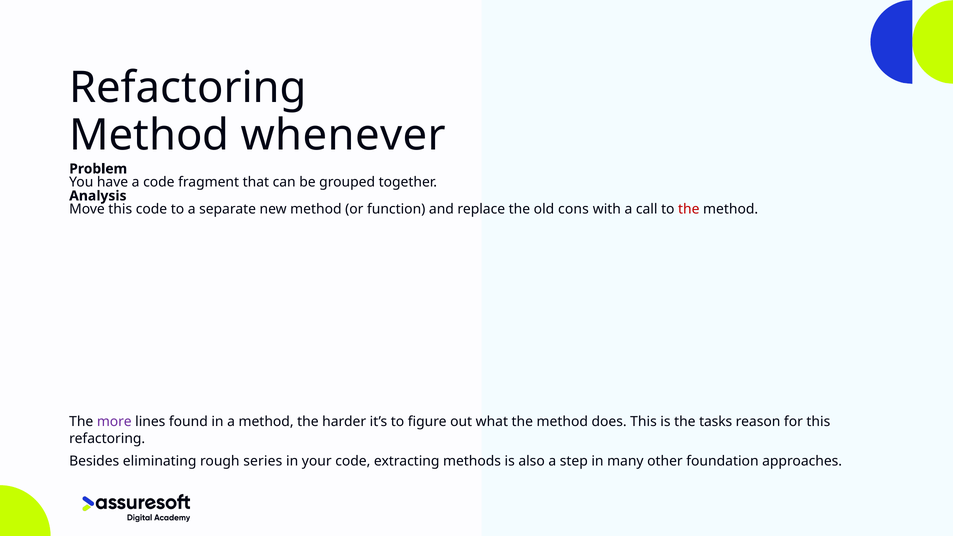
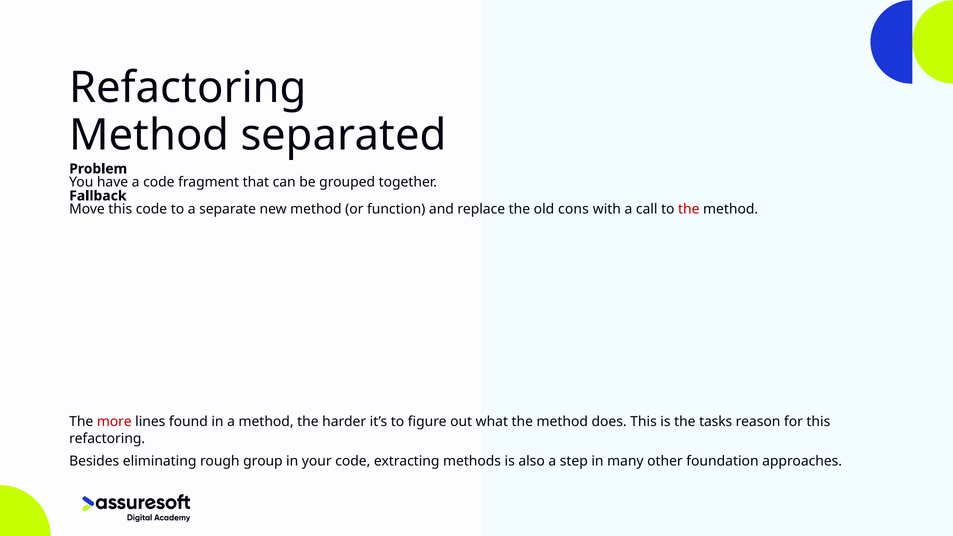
whenever: whenever -> separated
Analysis: Analysis -> Fallback
more colour: purple -> red
series: series -> group
